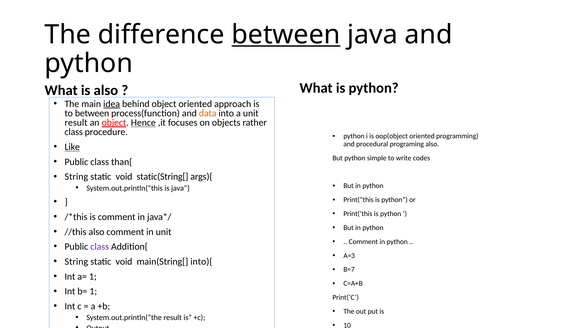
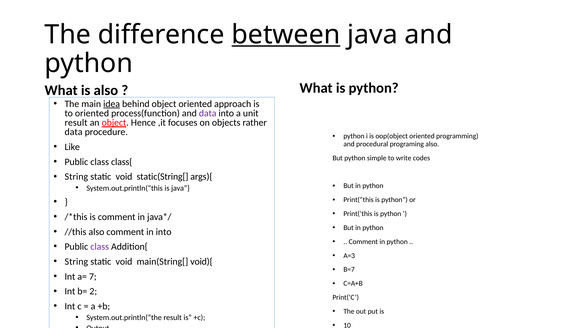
to between: between -> oriented
data at (208, 113) colour: orange -> purple
Hence underline: present -> none
class at (74, 132): class -> data
Like underline: present -> none
than{: than{ -> class{
in unit: unit -> into
into){: into){ -> void){
a= 1: 1 -> 7
b= 1: 1 -> 2
